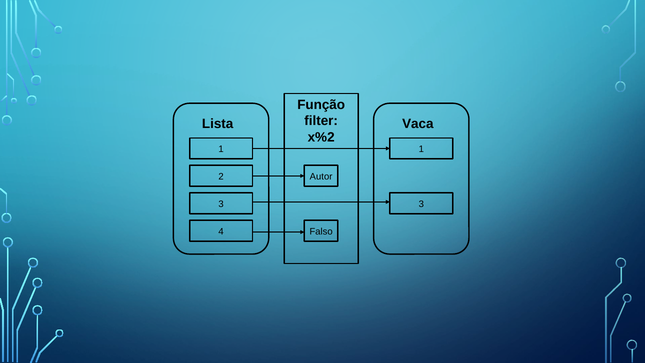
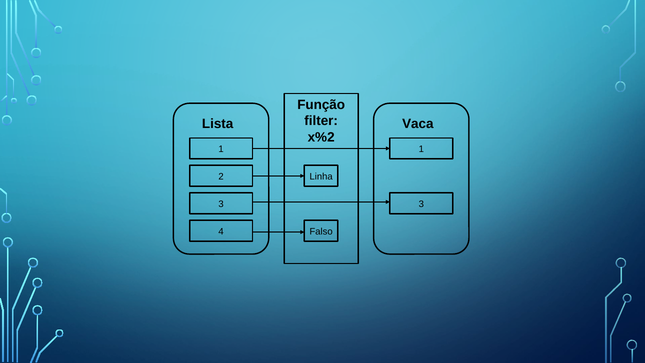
Autor: Autor -> Linha
